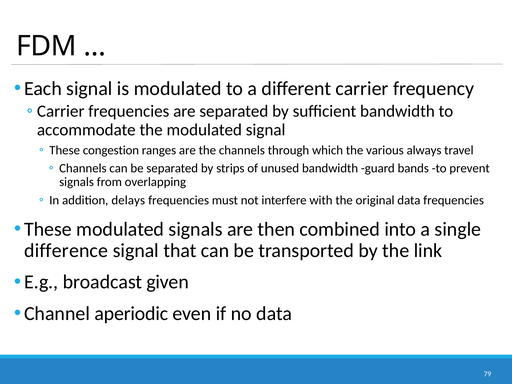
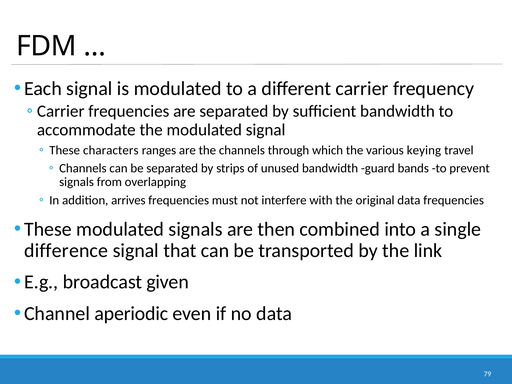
congestion: congestion -> characters
always: always -> keying
delays: delays -> arrives
